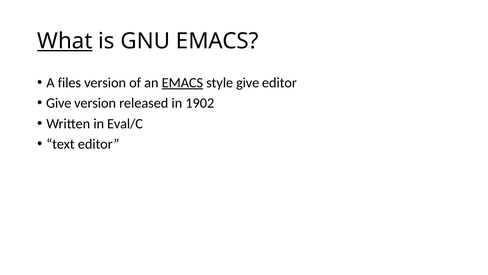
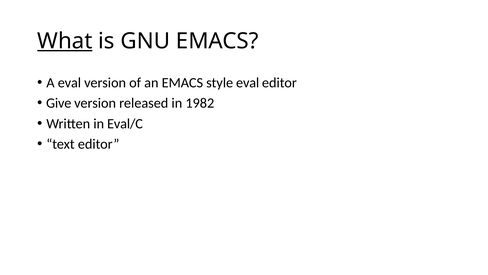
A files: files -> eval
EMACS at (182, 83) underline: present -> none
style give: give -> eval
1902: 1902 -> 1982
